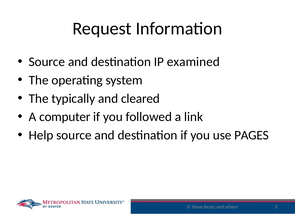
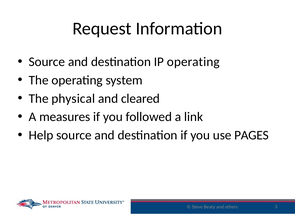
IP examined: examined -> operating
typically: typically -> physical
computer: computer -> measures
